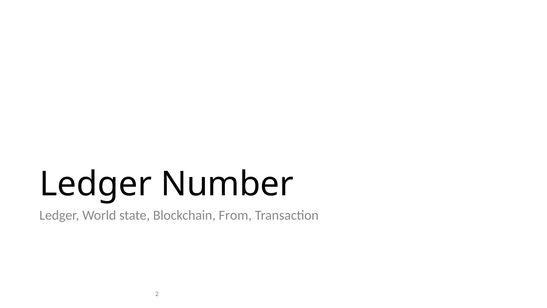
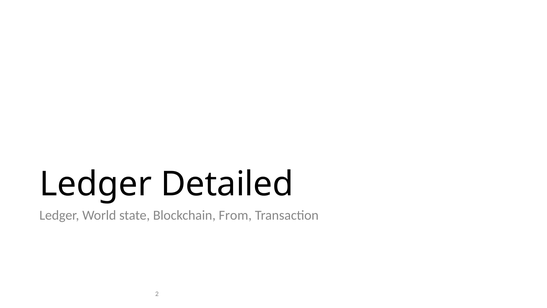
Number: Number -> Detailed
